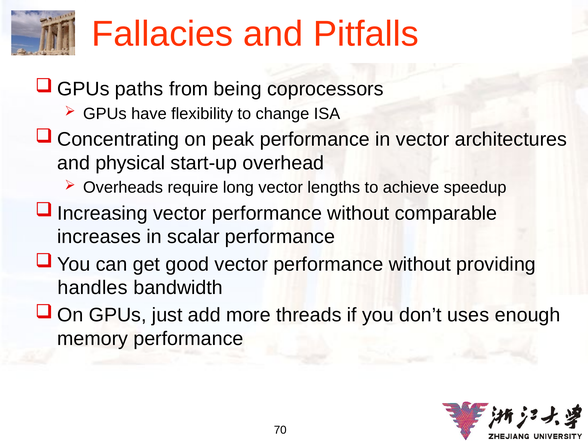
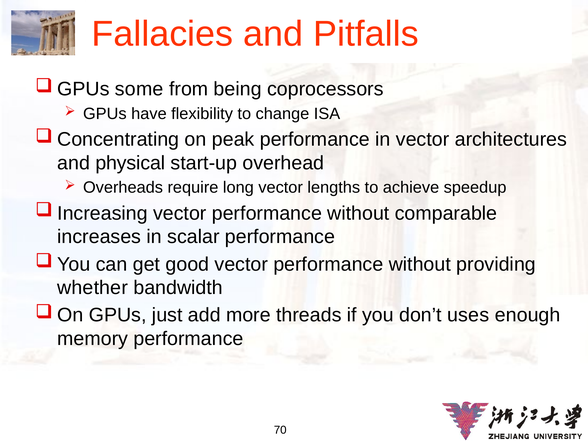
paths: paths -> some
handles: handles -> whether
